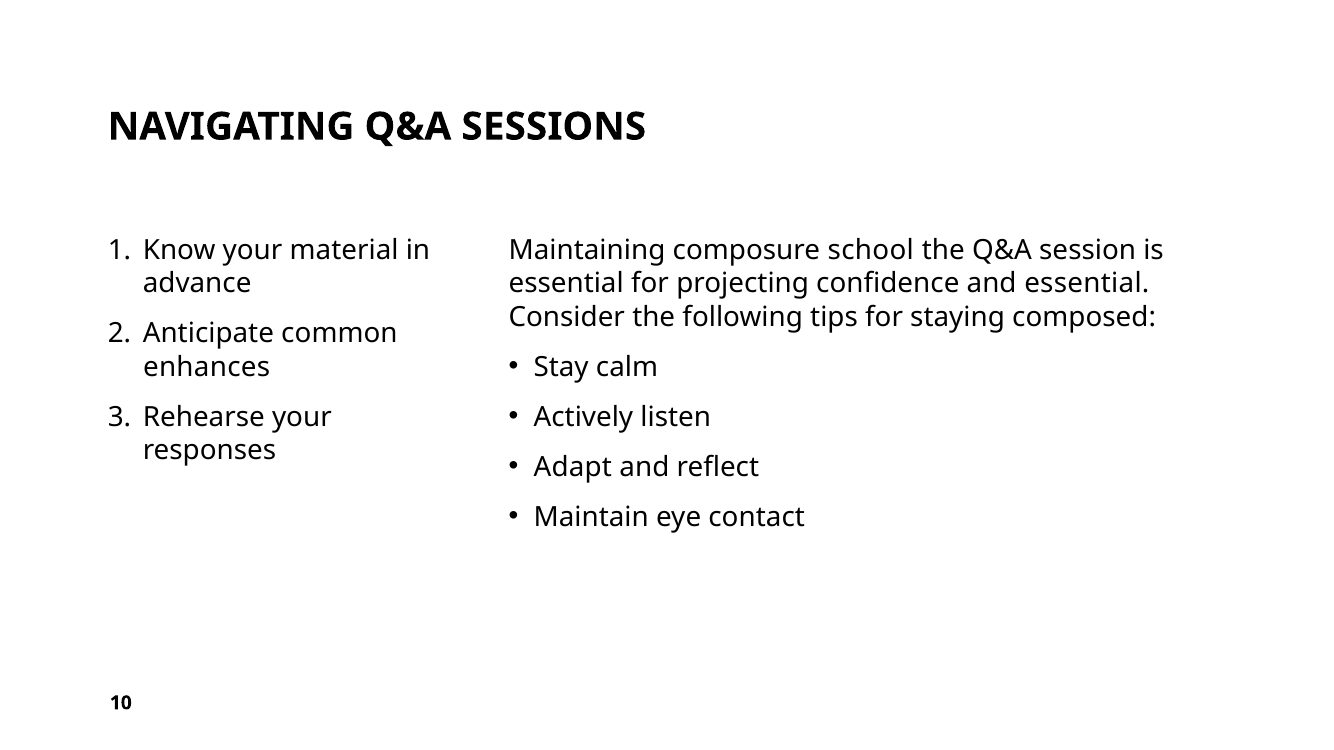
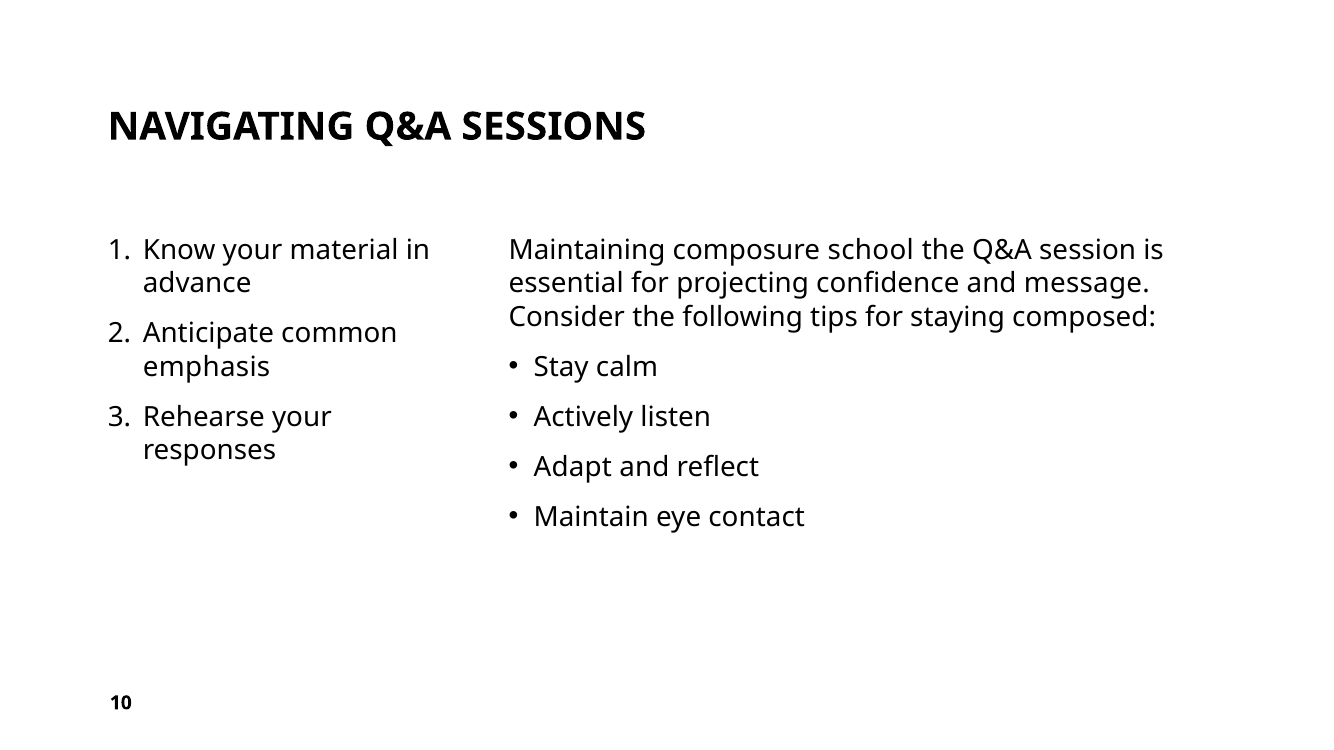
and essential: essential -> message
enhances: enhances -> emphasis
